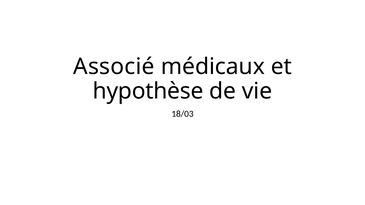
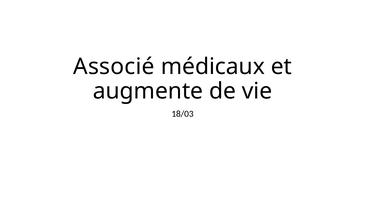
hypothèse: hypothèse -> augmente
